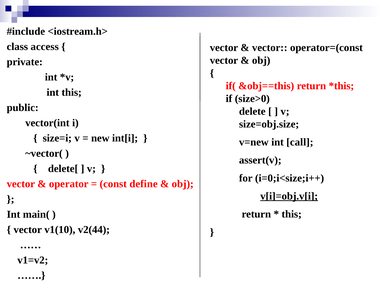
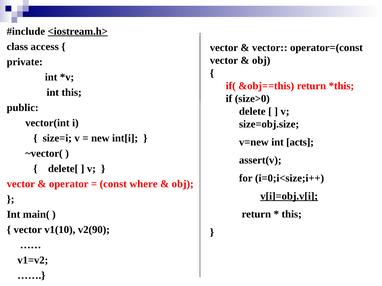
<iostream.h> underline: none -> present
call: call -> acts
define: define -> where
v2(44: v2(44 -> v2(90
